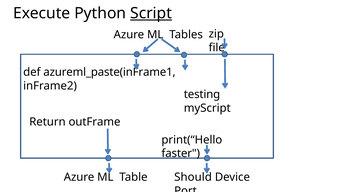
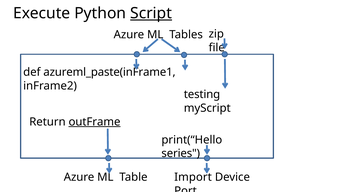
outFrame underline: none -> present
faster: faster -> series
Should: Should -> Import
